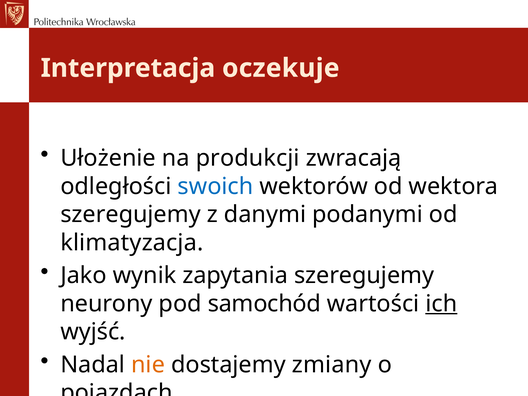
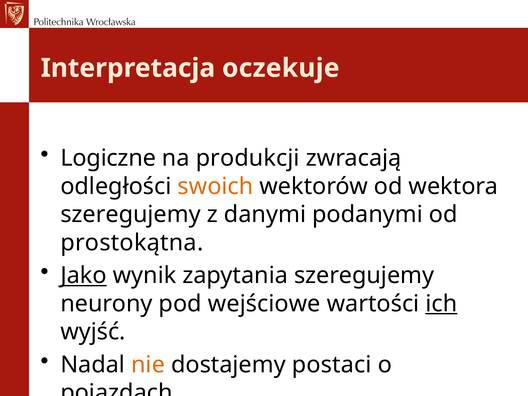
Ułożenie: Ułożenie -> Logiczne
swoich colour: blue -> orange
klimatyzacja: klimatyzacja -> prostokątna
Jako underline: none -> present
samochód: samochód -> wejściowe
zmiany: zmiany -> postaci
